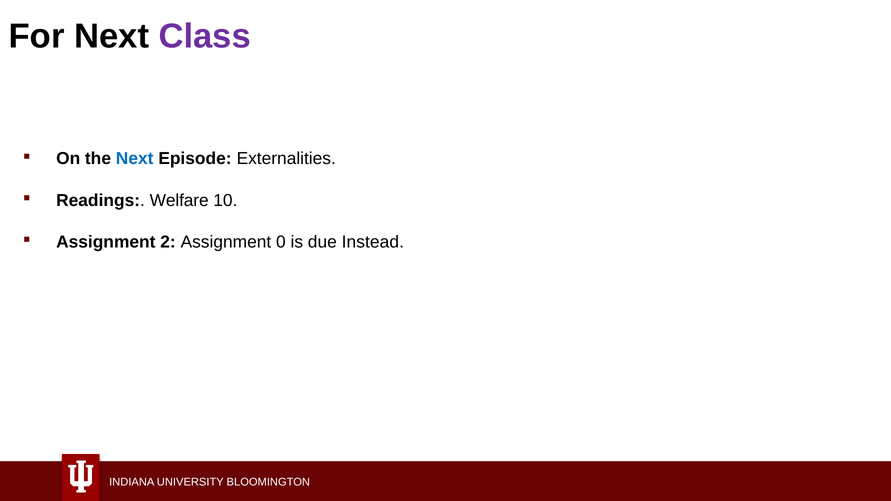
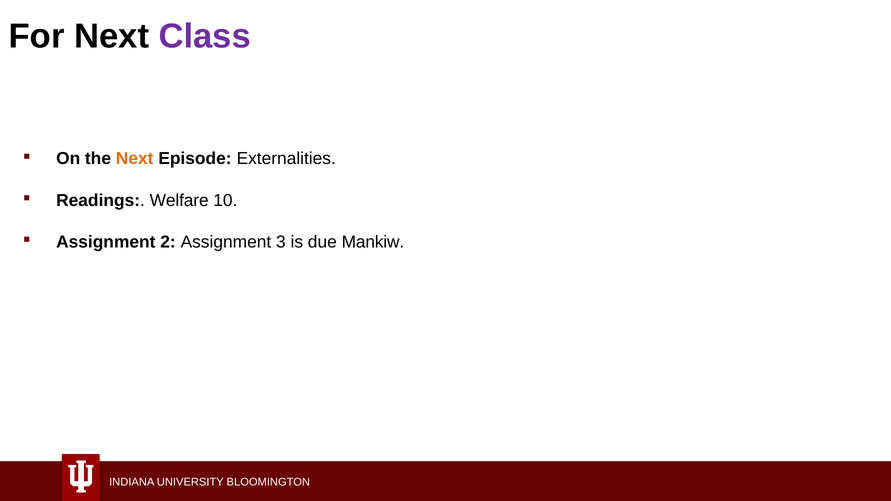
Next at (135, 159) colour: blue -> orange
0: 0 -> 3
Instead: Instead -> Mankiw
